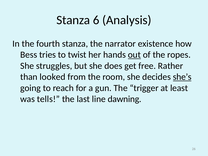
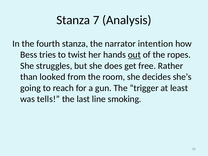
6: 6 -> 7
existence: existence -> intention
she’s underline: present -> none
dawning: dawning -> smoking
